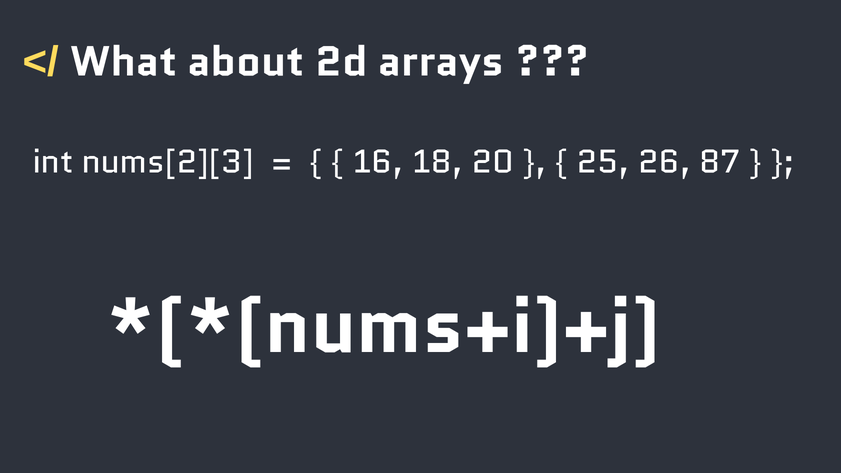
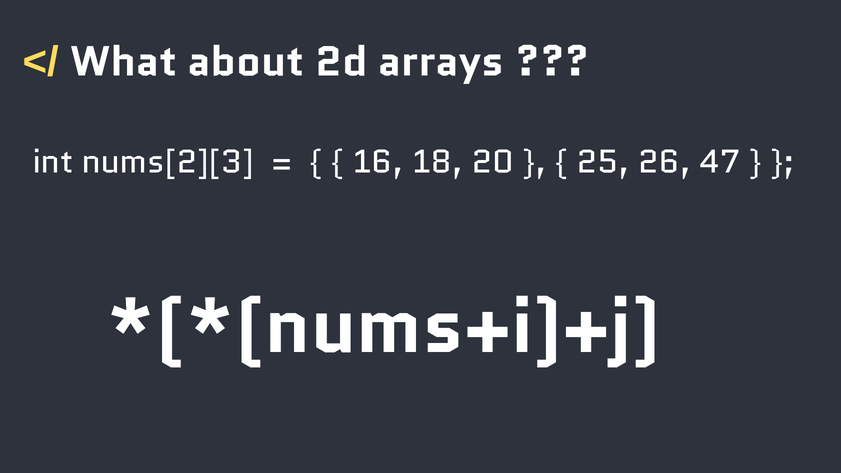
87: 87 -> 47
